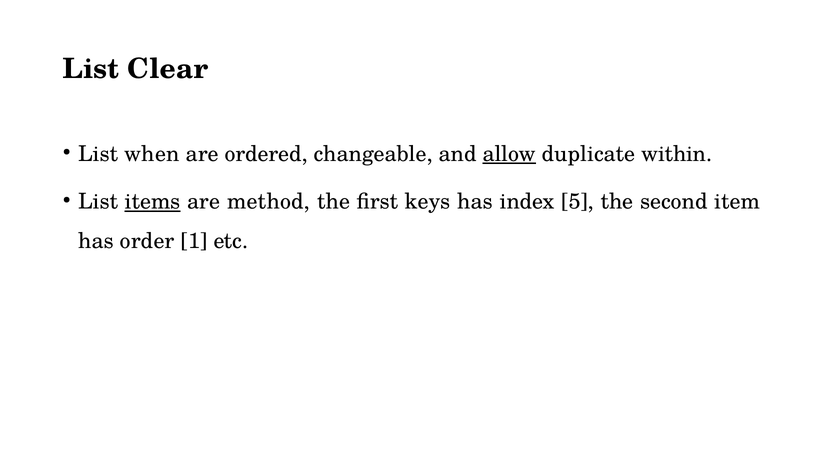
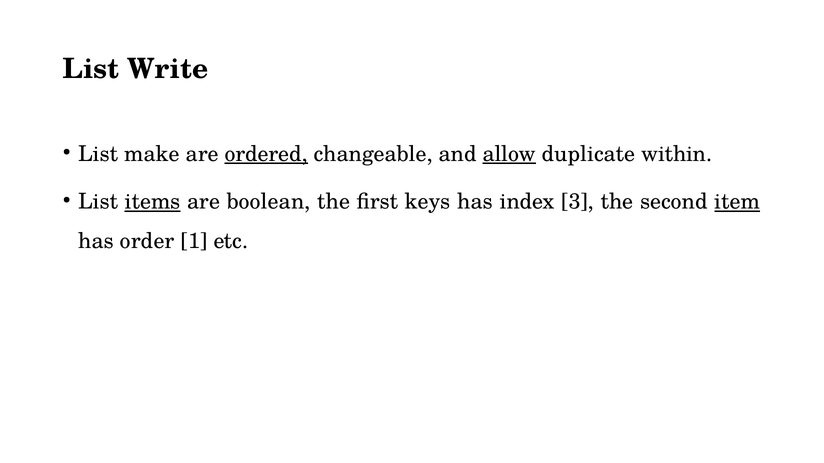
Clear: Clear -> Write
when: when -> make
ordered underline: none -> present
method: method -> boolean
5: 5 -> 3
item underline: none -> present
